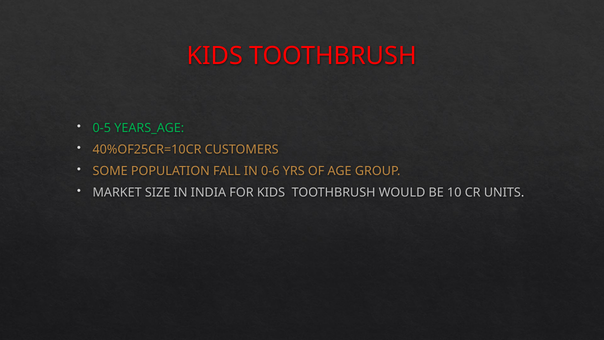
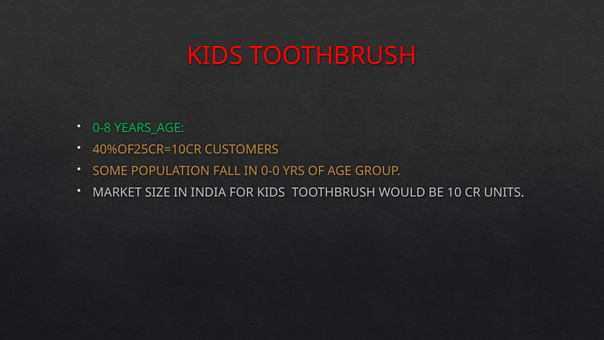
0-5: 0-5 -> 0-8
0-6: 0-6 -> 0-0
